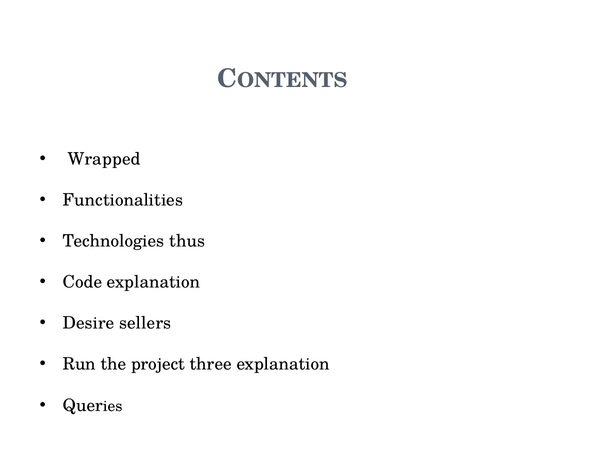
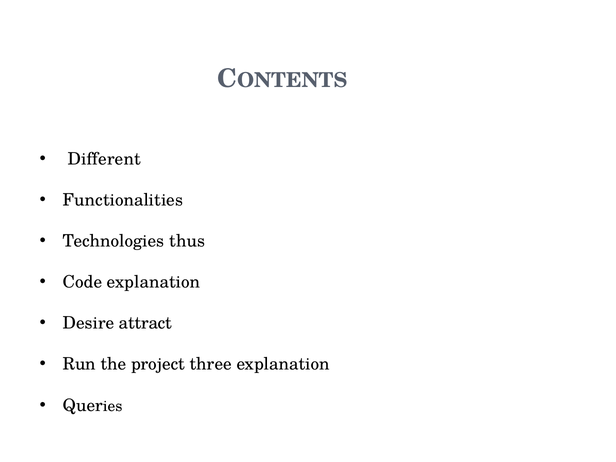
Wrapped: Wrapped -> Different
sellers: sellers -> attract
